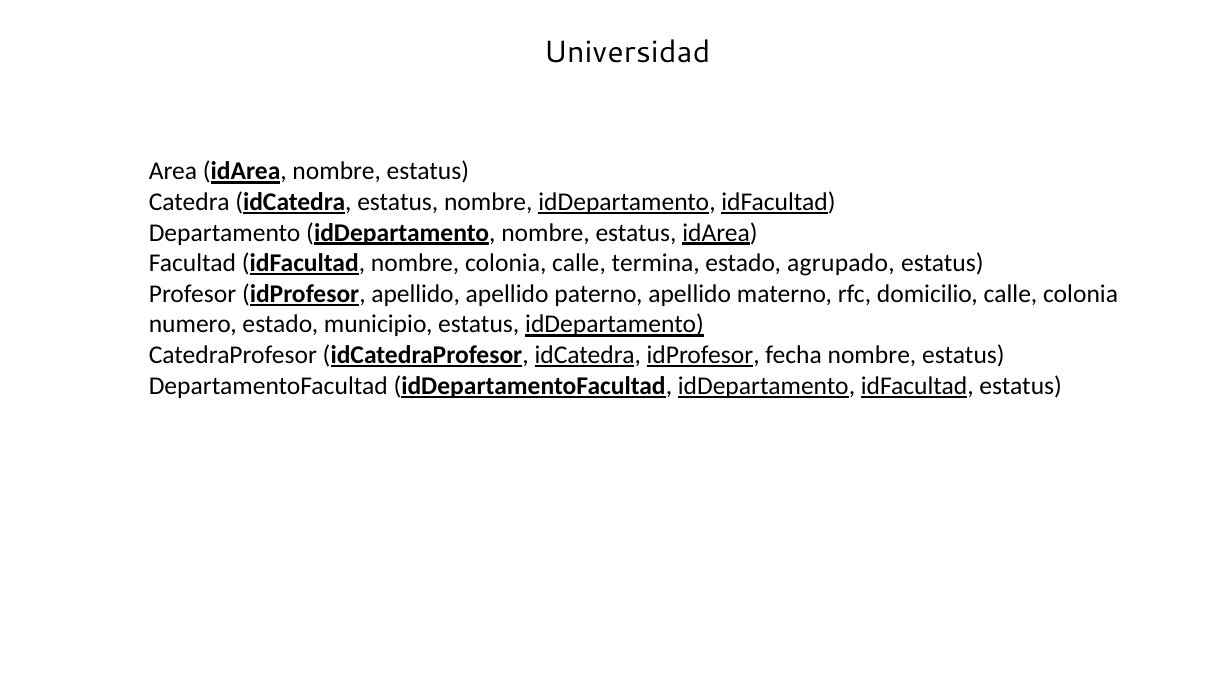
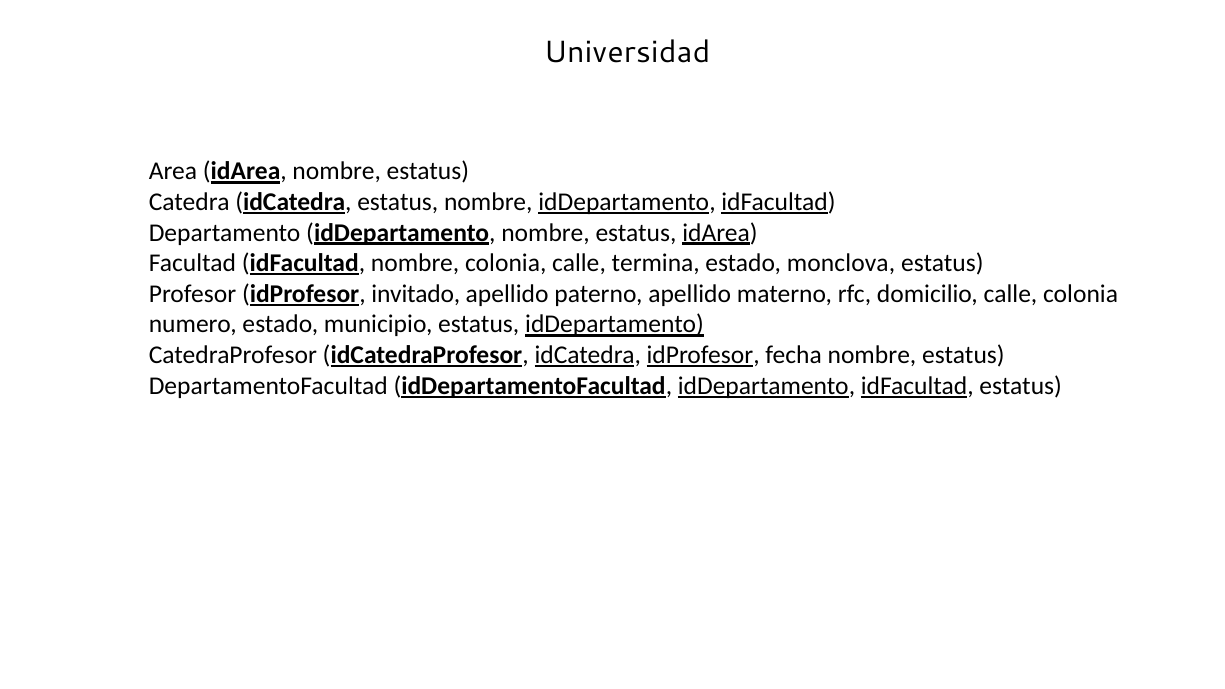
agrupado: agrupado -> monclova
idProfesor apellido: apellido -> invitado
